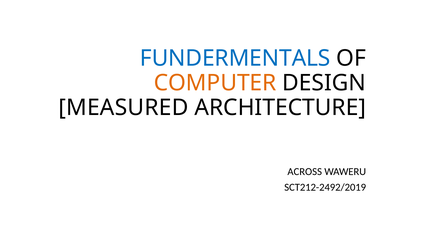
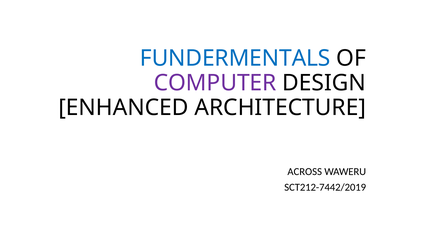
COMPUTER colour: orange -> purple
MEASURED: MEASURED -> ENHANCED
SCT212-2492/2019: SCT212-2492/2019 -> SCT212-7442/2019
